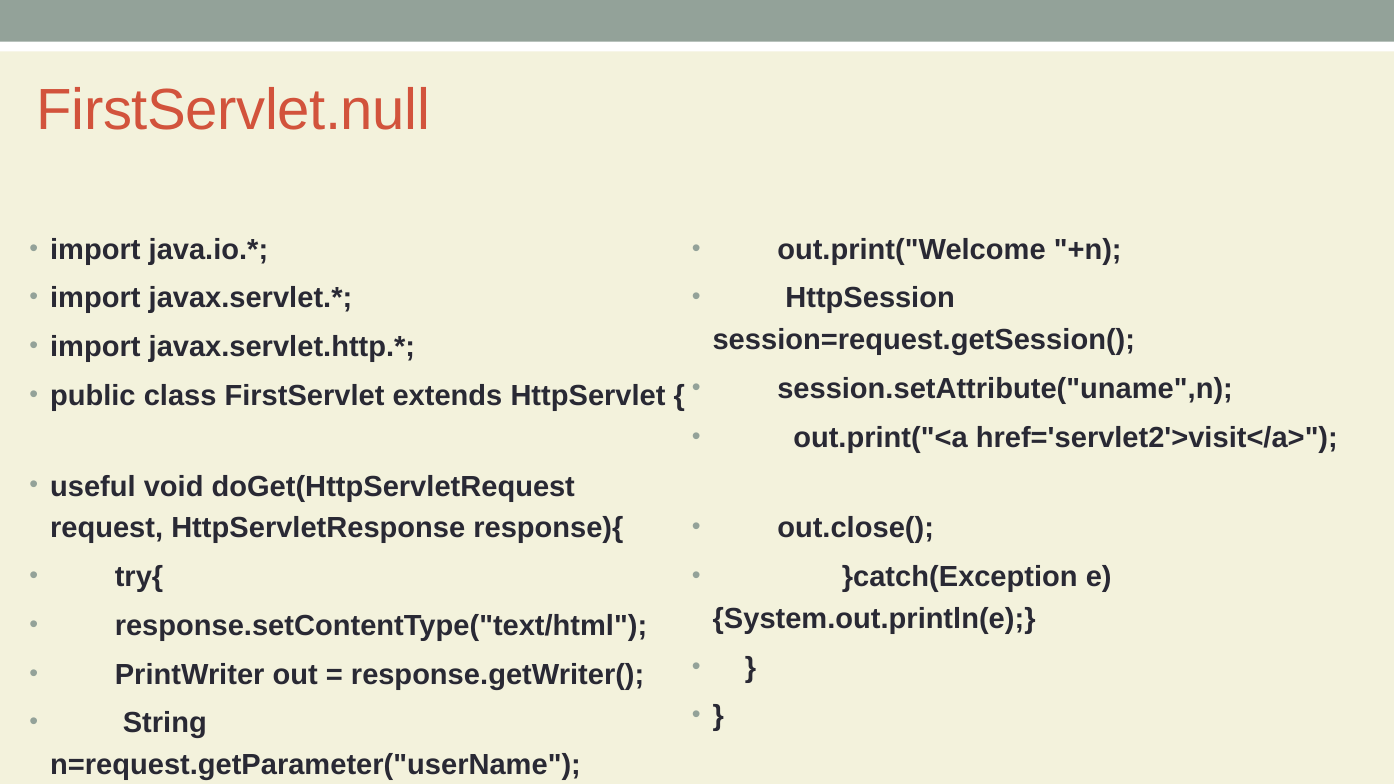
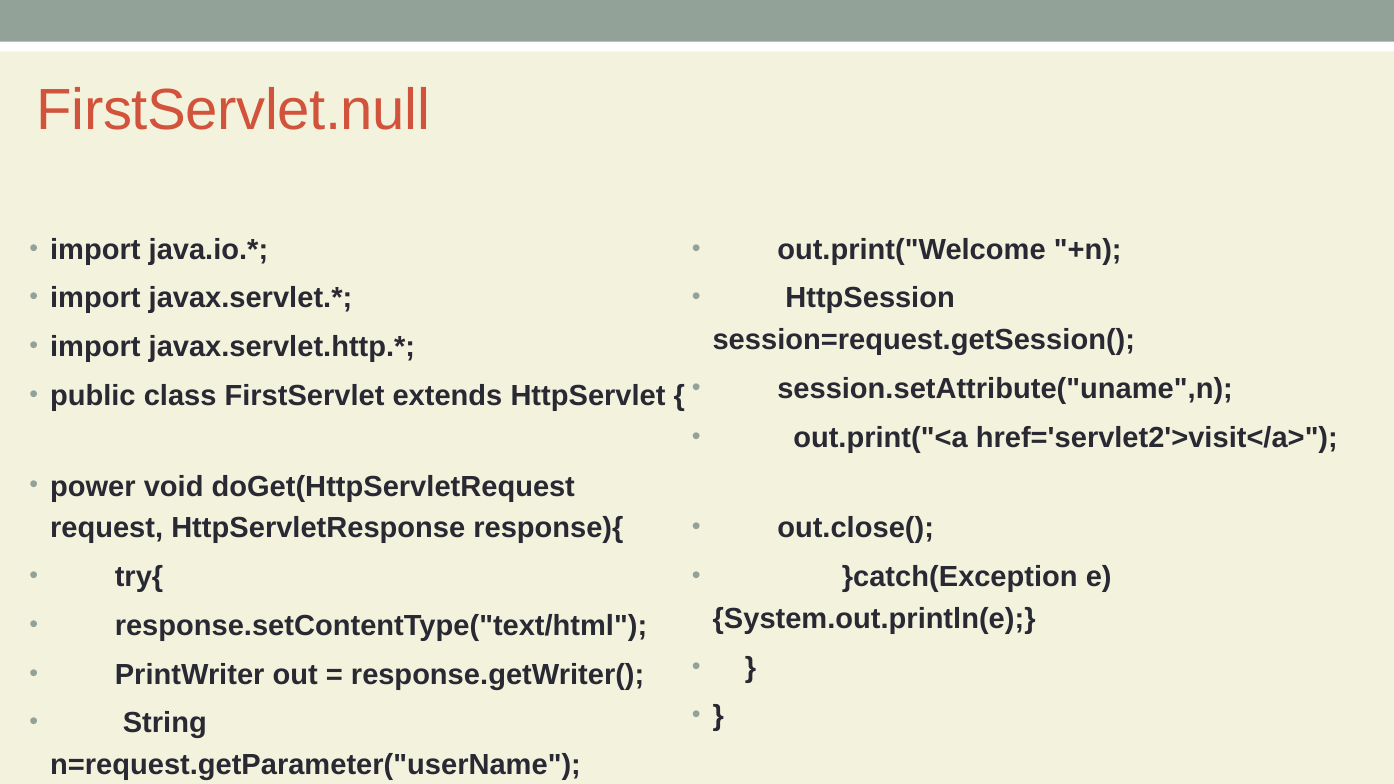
useful: useful -> power
